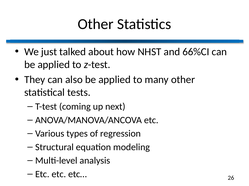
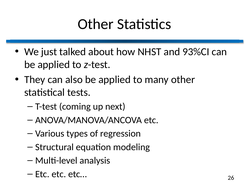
66%CI: 66%CI -> 93%CI
